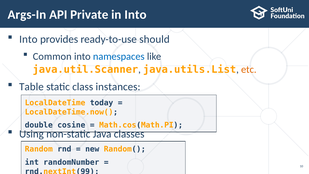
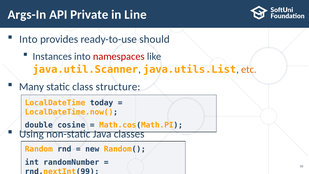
in Into: Into -> Line
Common: Common -> Instances
namespaces colour: blue -> red
Table: Table -> Many
instances: instances -> structure
